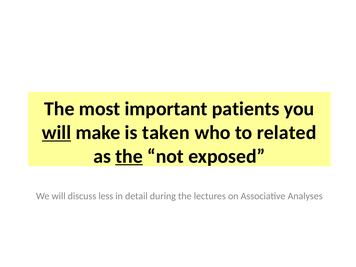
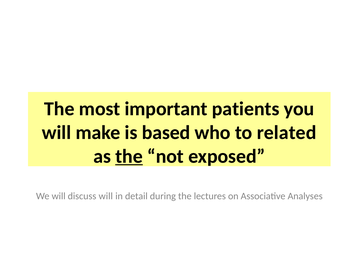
will at (56, 133) underline: present -> none
taken: taken -> based
discuss less: less -> will
